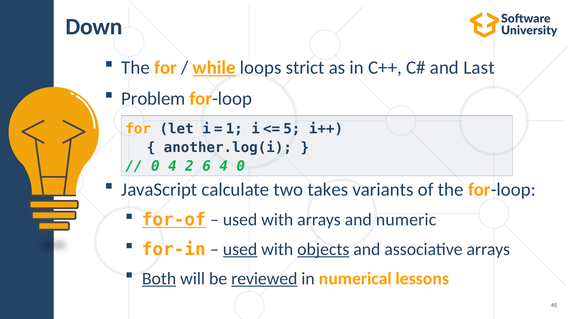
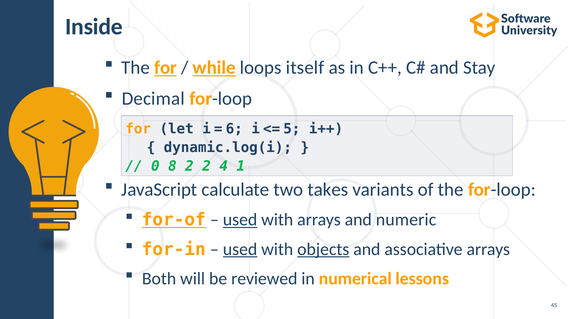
Down: Down -> Inside
for at (166, 68) underline: none -> present
strict: strict -> itself
Last: Last -> Stay
Problem: Problem -> Decimal
1: 1 -> 6
another.log(i: another.log(i -> dynamic.log(i
0 4: 4 -> 8
2 6: 6 -> 2
4 0: 0 -> 1
used at (240, 220) underline: none -> present
Both underline: present -> none
reviewed underline: present -> none
